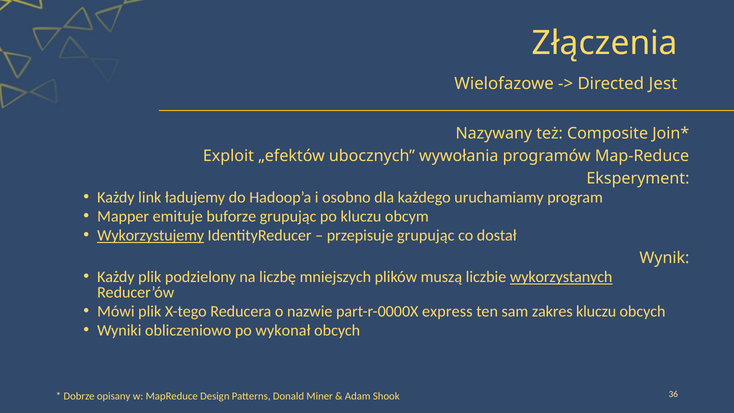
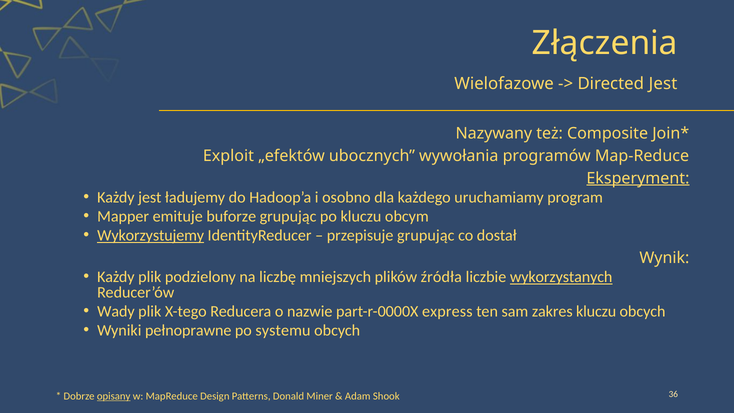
Eksperyment underline: none -> present
Każdy link: link -> jest
muszą: muszą -> źródła
Mówi: Mówi -> Wady
obliczeniowo: obliczeniowo -> pełnoprawne
wykonał: wykonał -> systemu
opisany underline: none -> present
